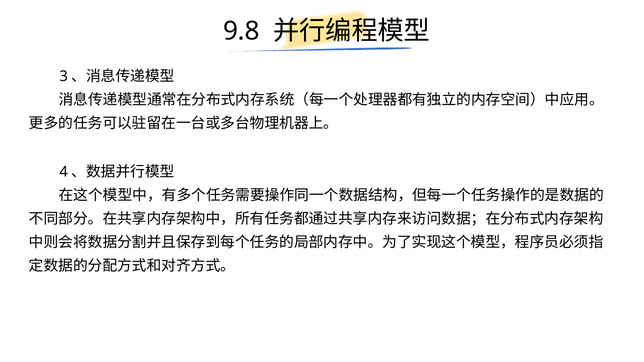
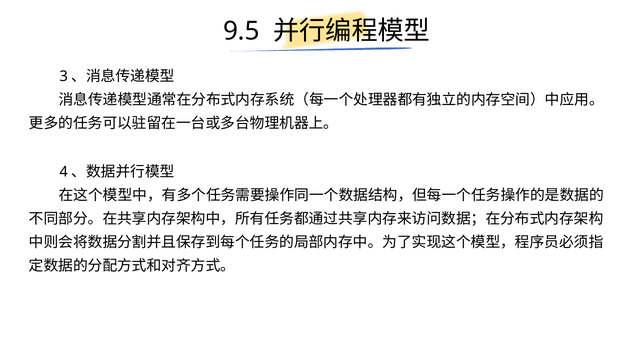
9.8: 9.8 -> 9.5
